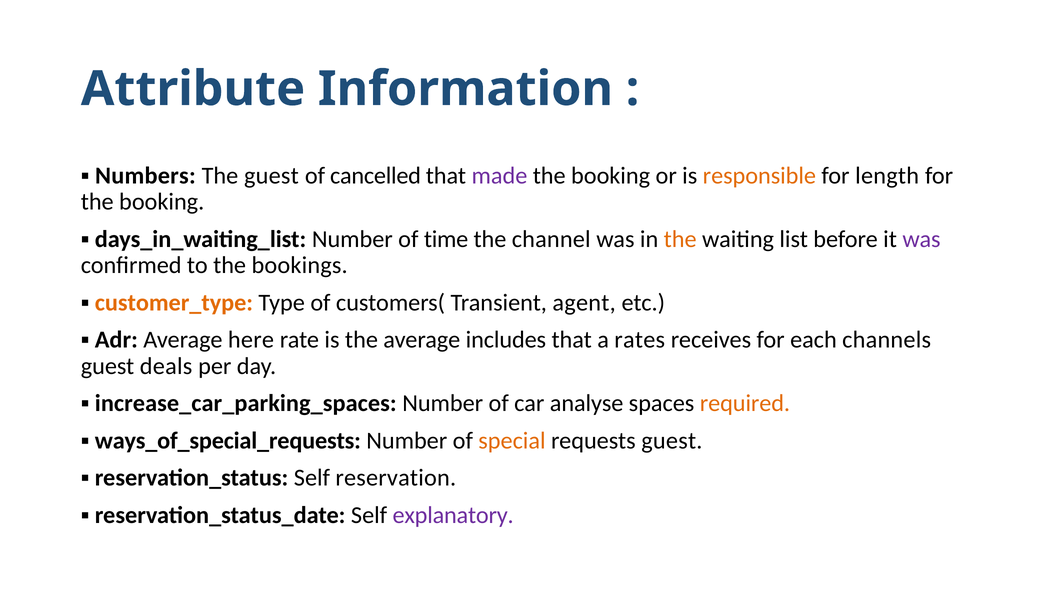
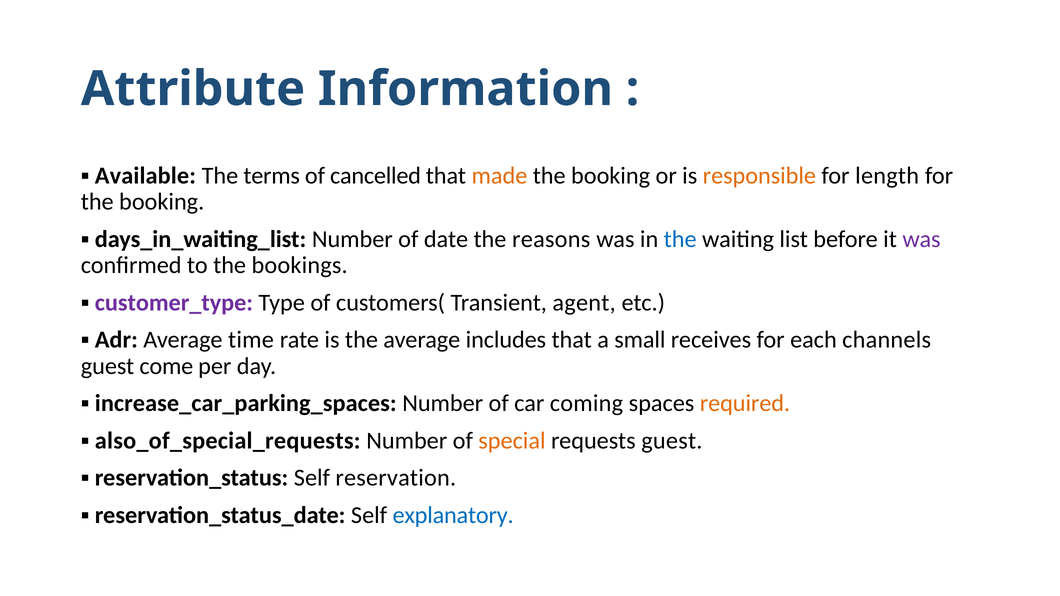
Numbers: Numbers -> Available
The guest: guest -> terms
made colour: purple -> orange
time: time -> date
channel: channel -> reasons
the at (680, 239) colour: orange -> blue
customer_type colour: orange -> purple
here: here -> time
rates: rates -> small
deals: deals -> come
analyse: analyse -> coming
ways_of_special_requests: ways_of_special_requests -> also_of_special_requests
explanatory colour: purple -> blue
